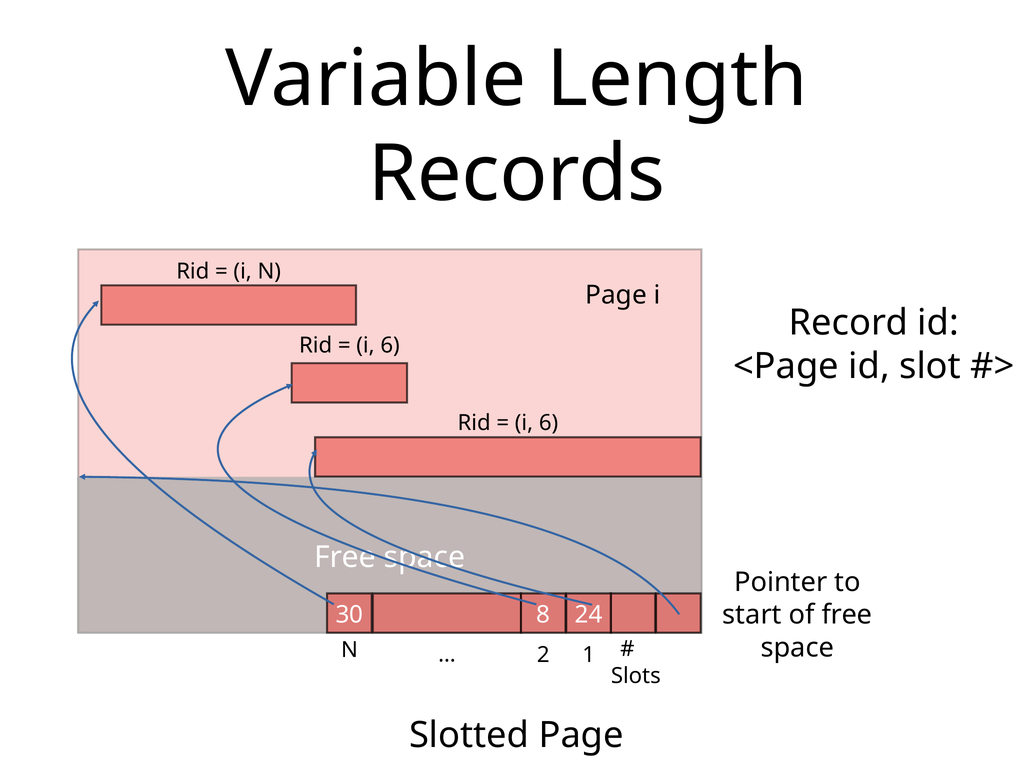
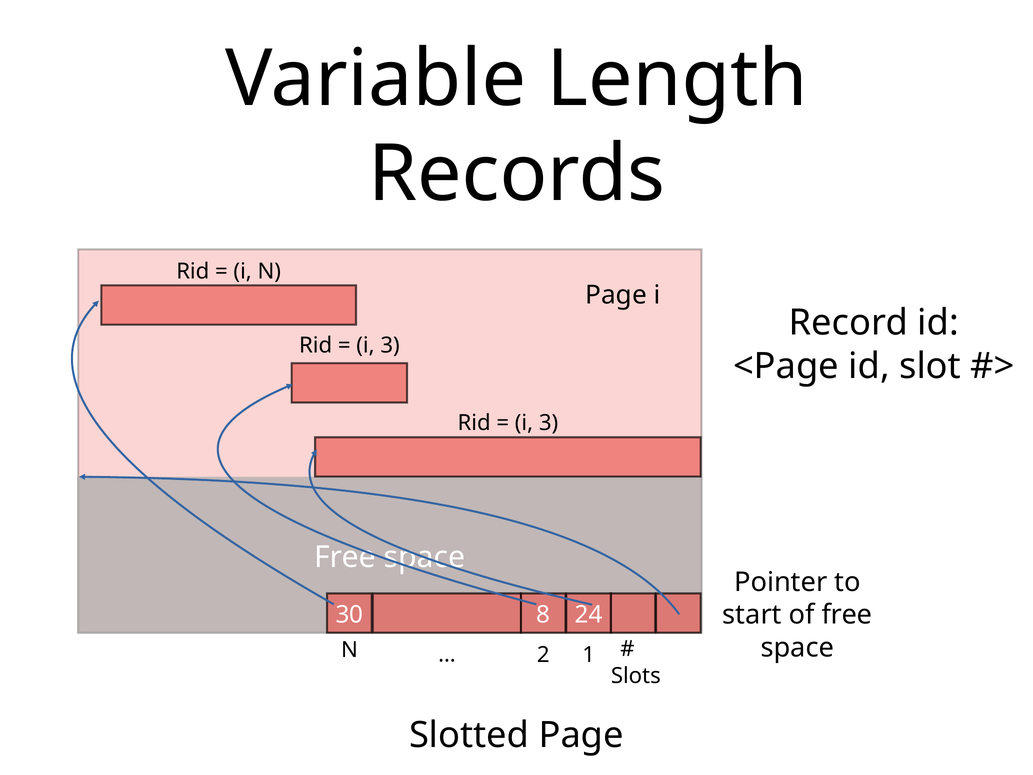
6 at (390, 345): 6 -> 3
6 at (549, 423): 6 -> 3
